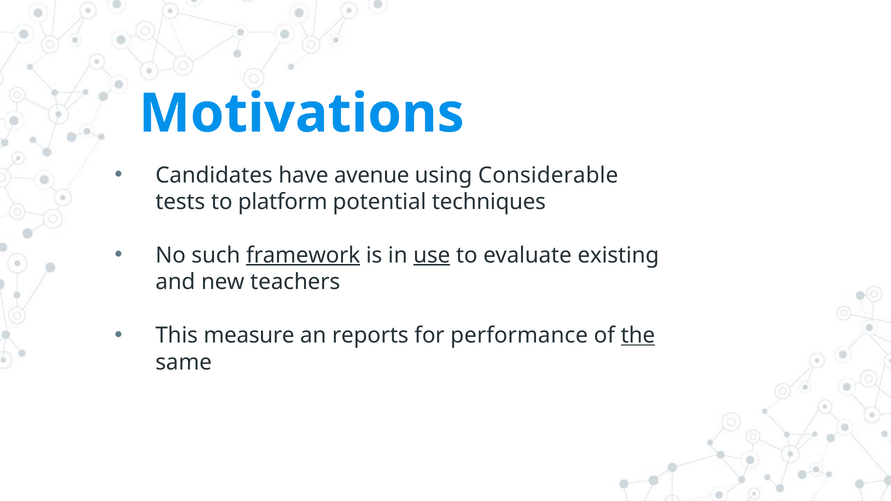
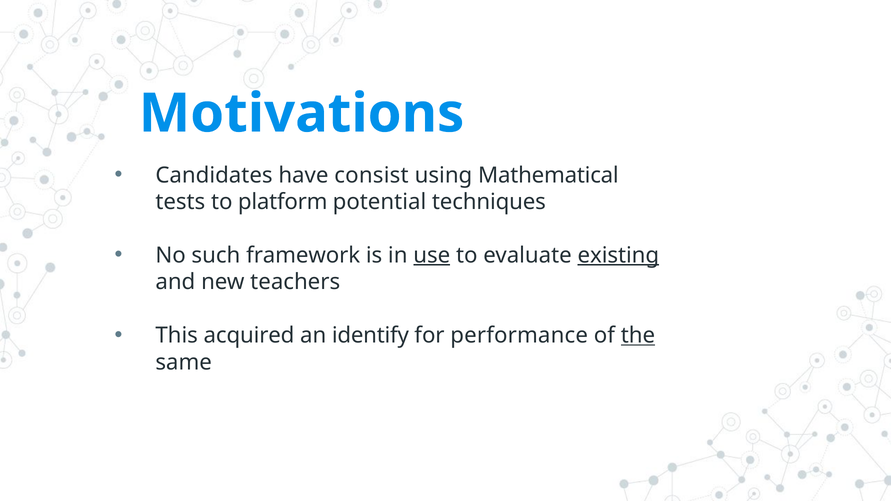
avenue: avenue -> consist
Considerable: Considerable -> Mathematical
framework underline: present -> none
existing underline: none -> present
measure: measure -> acquired
reports: reports -> identify
